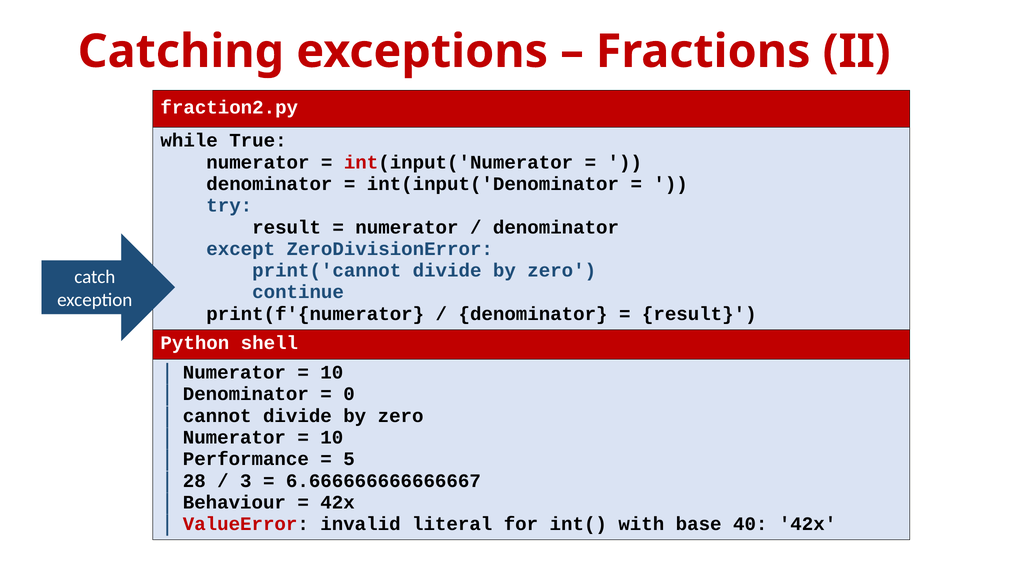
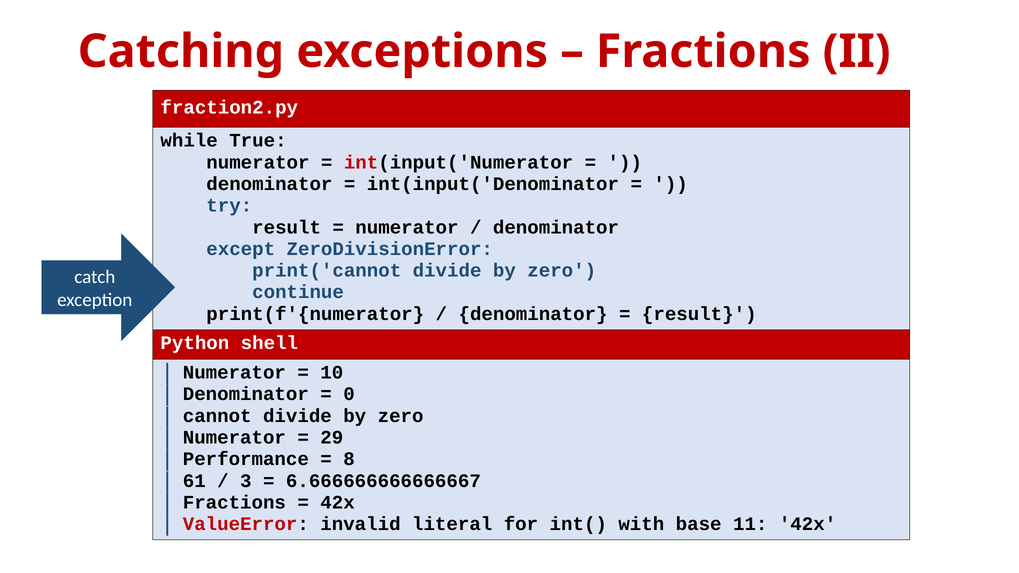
10 at (332, 438): 10 -> 29
5: 5 -> 8
28: 28 -> 61
Behaviour at (234, 503): Behaviour -> Fractions
40: 40 -> 11
